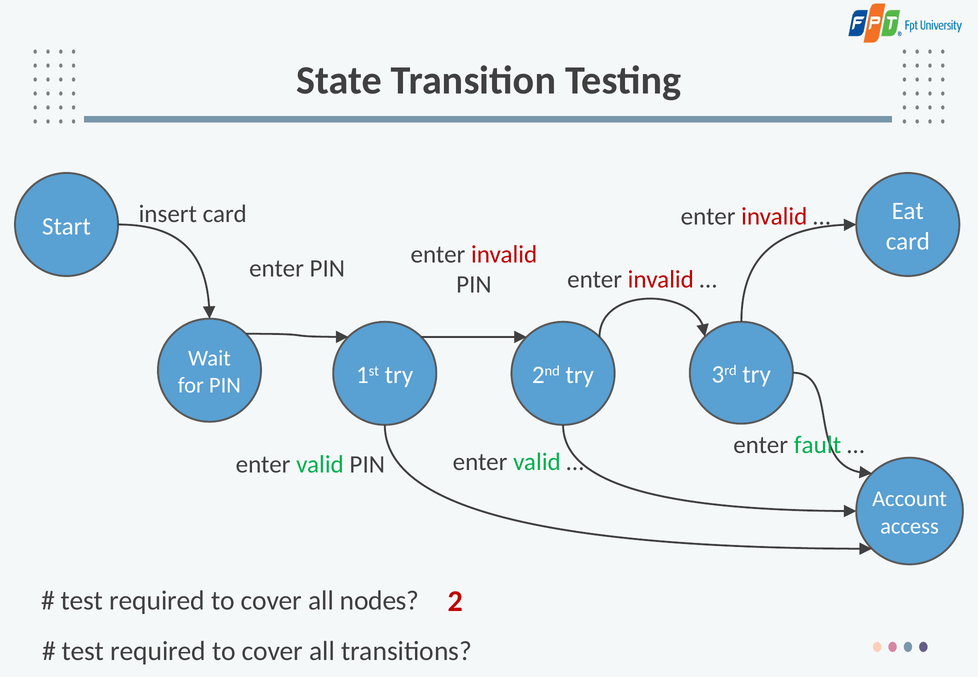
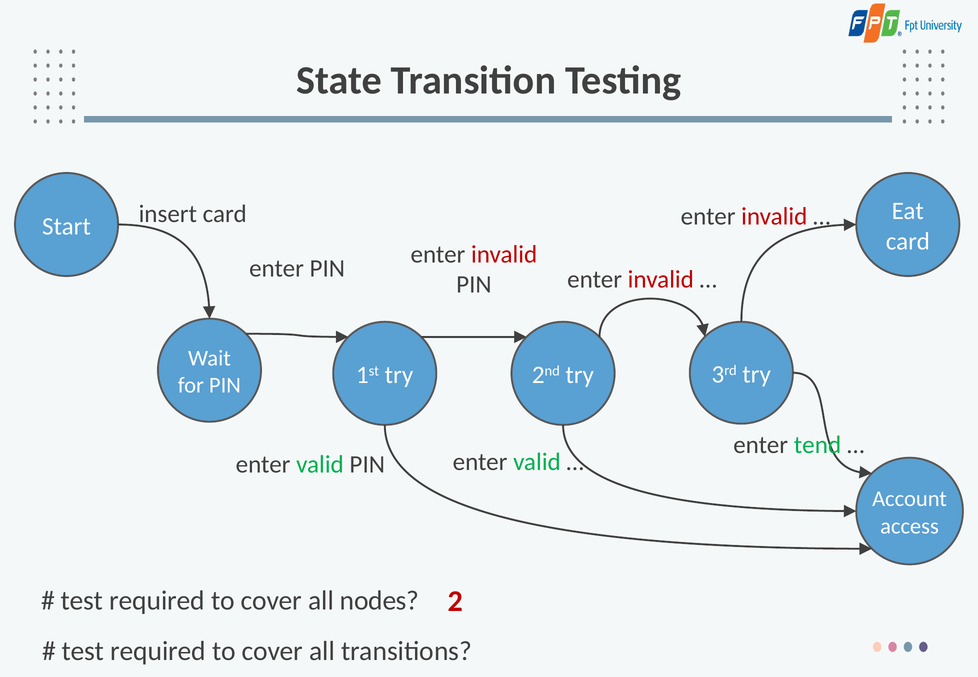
fault: fault -> tend
